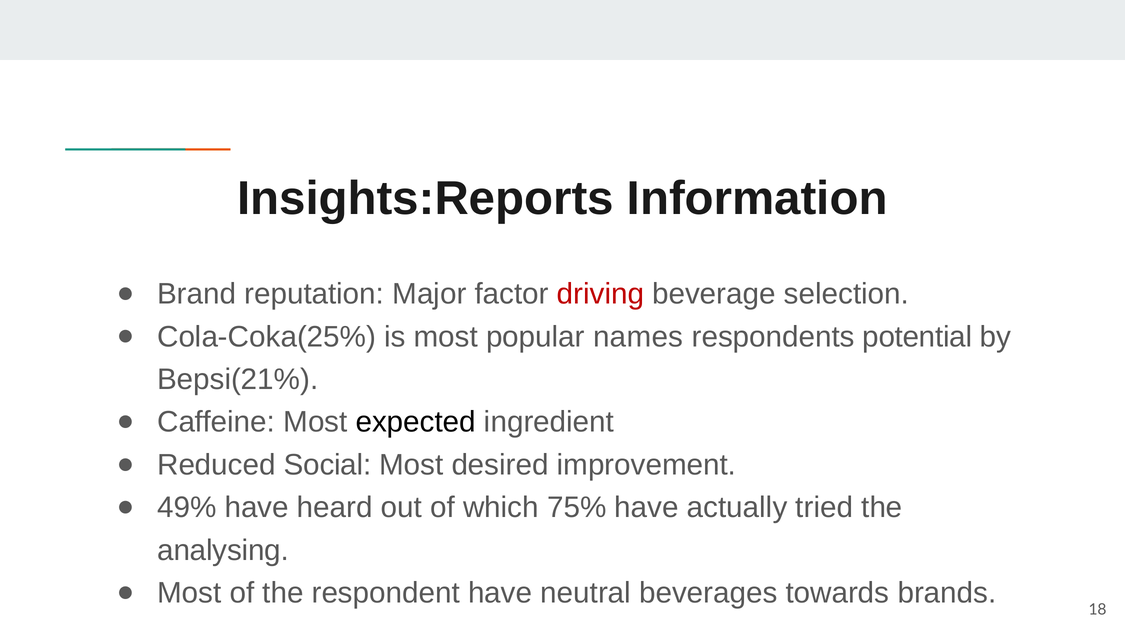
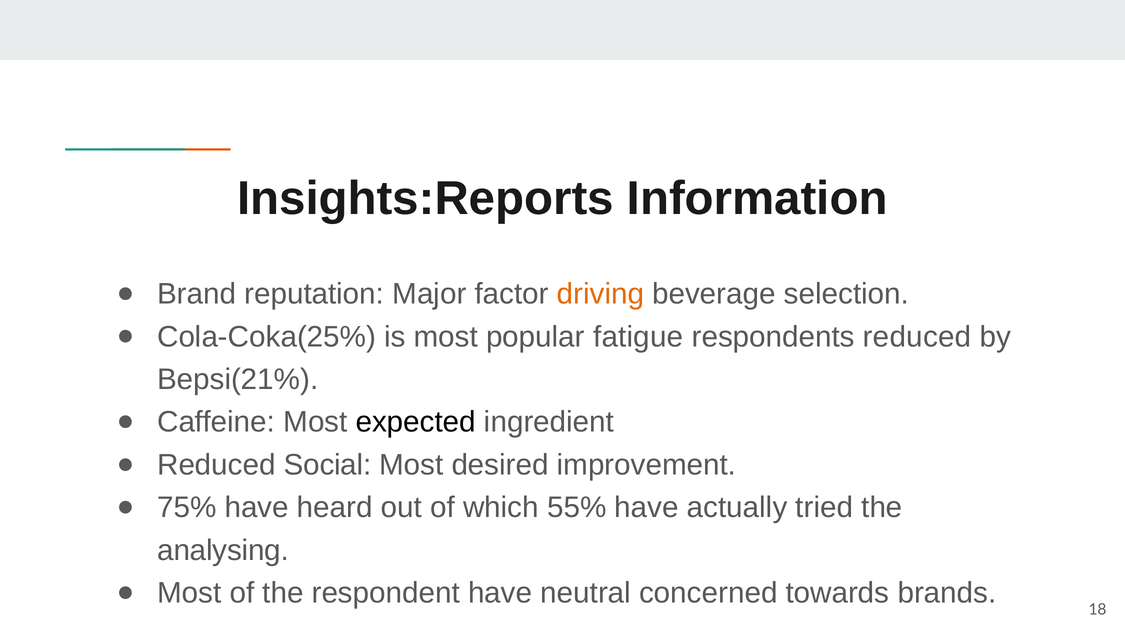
driving colour: red -> orange
names: names -> fatigue
respondents potential: potential -> reduced
49%: 49% -> 75%
75%: 75% -> 55%
beverages: beverages -> concerned
